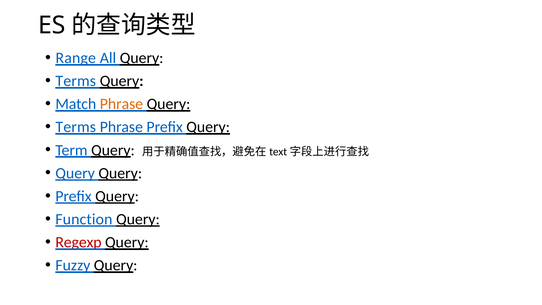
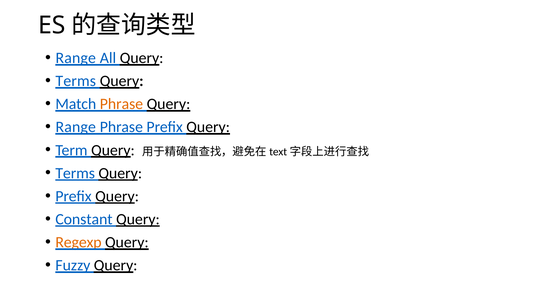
Terms at (76, 127): Terms -> Range
Query at (75, 173): Query -> Terms
Function: Function -> Constant
Regexp colour: red -> orange
